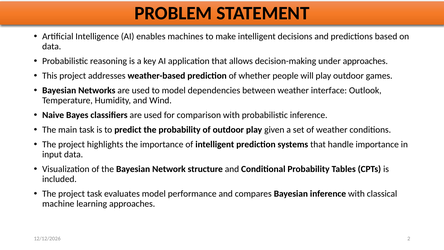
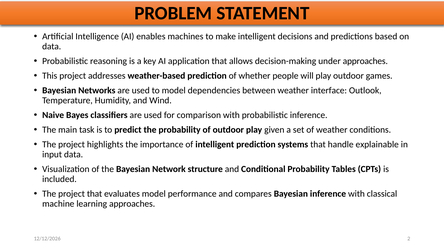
handle importance: importance -> explainable
project task: task -> that
